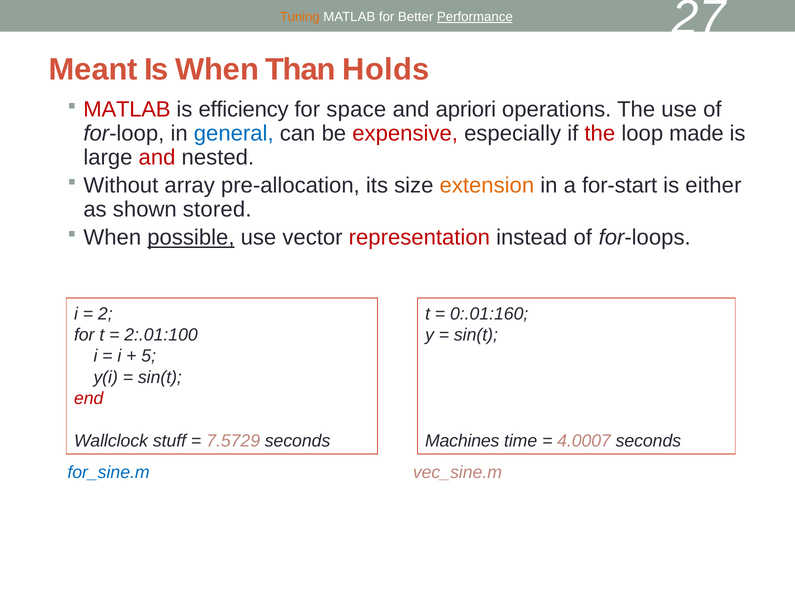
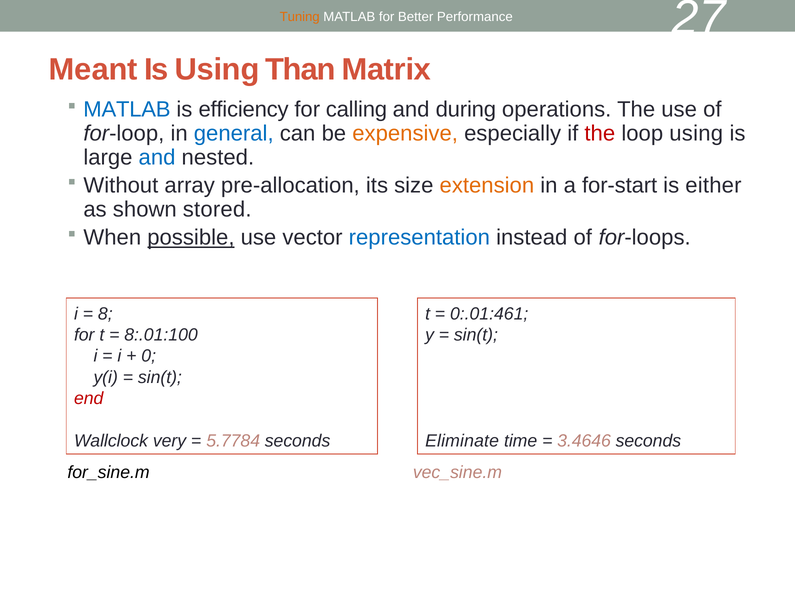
Performance underline: present -> none
Is When: When -> Using
Holds: Holds -> Matrix
MATLAB at (127, 110) colour: red -> blue
space: space -> calling
apriori: apriori -> during
expensive colour: red -> orange
loop made: made -> using
and at (157, 157) colour: red -> blue
representation colour: red -> blue
2: 2 -> 8
0:.01:160: 0:.01:160 -> 0:.01:461
2:.01:100: 2:.01:100 -> 8:.01:100
5: 5 -> 0
stuff: stuff -> very
7.5729: 7.5729 -> 5.7784
Machines: Machines -> Eliminate
4.0007: 4.0007 -> 3.4646
for_sine.m colour: blue -> black
